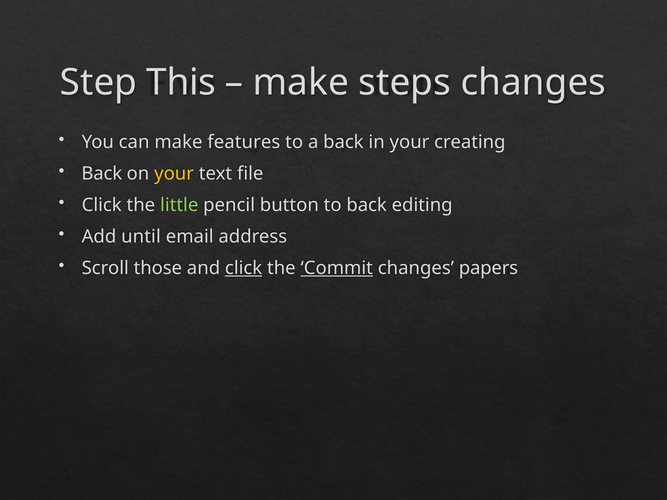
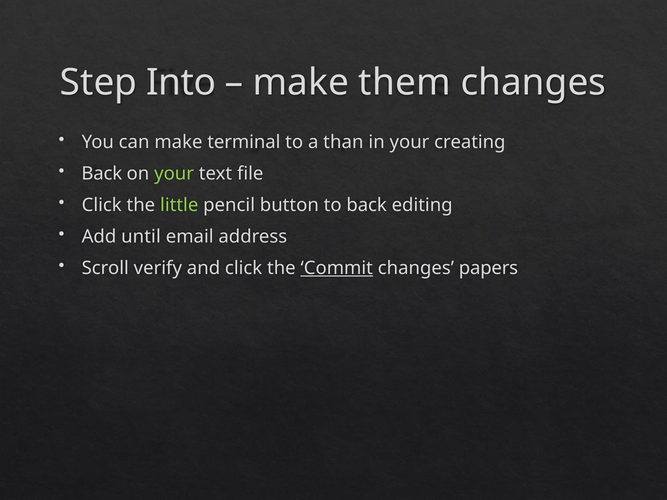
This: This -> Into
steps: steps -> them
features: features -> terminal
a back: back -> than
your at (174, 174) colour: yellow -> light green
those: those -> verify
click at (244, 268) underline: present -> none
